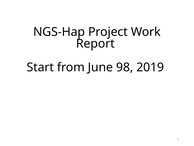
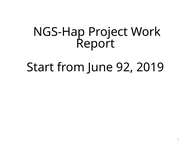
98: 98 -> 92
